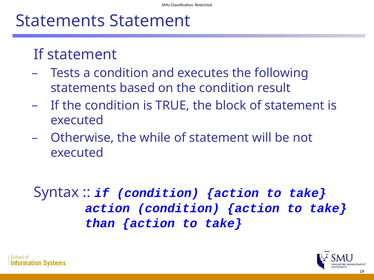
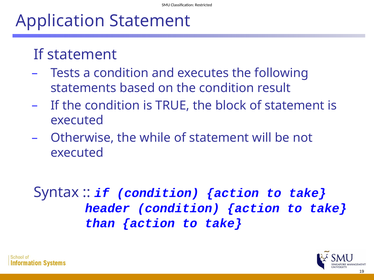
Statements at (60, 21): Statements -> Application
action at (107, 209): action -> header
